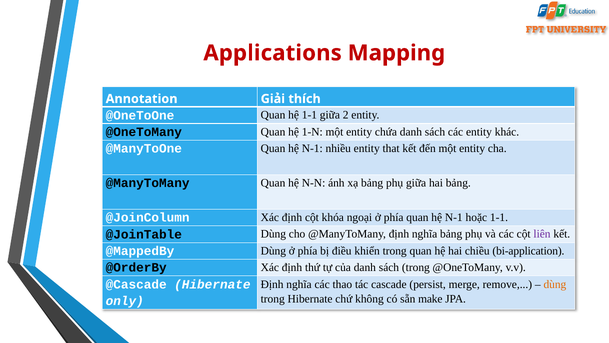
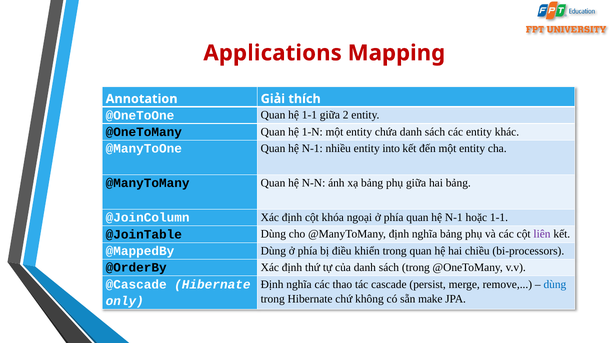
that: that -> into
bi-application: bi-application -> bi-processors
dùng at (555, 284) colour: orange -> blue
